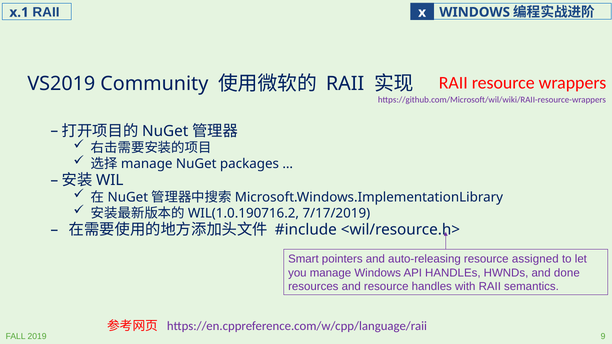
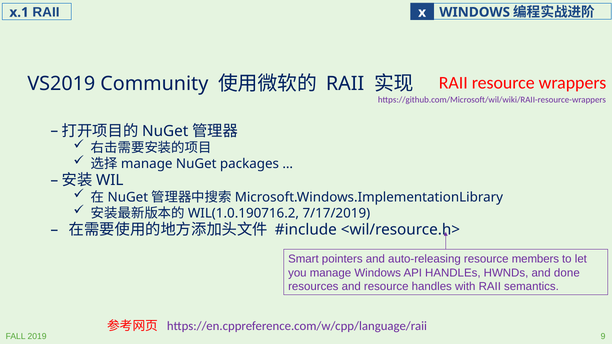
assigned: assigned -> members
